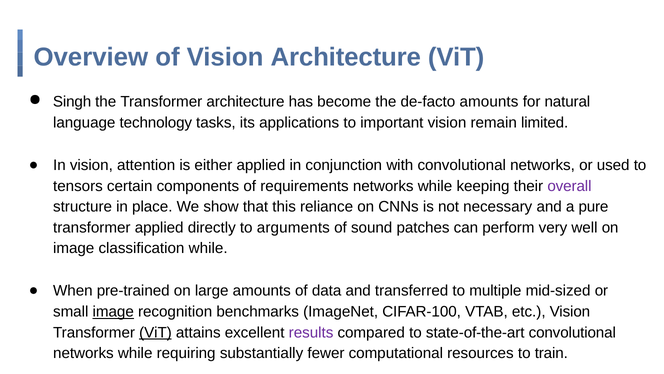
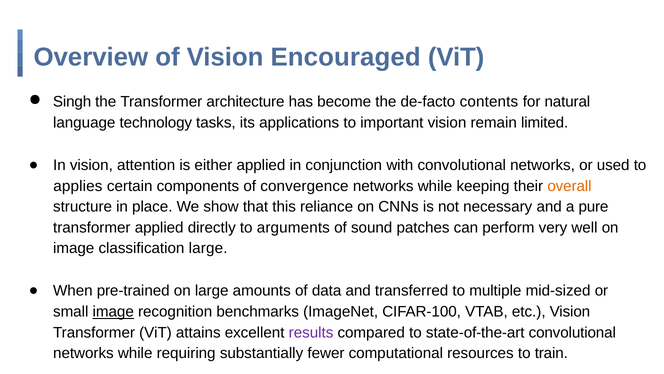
Vision Architecture: Architecture -> Encouraged
de-facto amounts: amounts -> contents
tensors: tensors -> applies
requirements: requirements -> convergence
overall colour: purple -> orange
classification while: while -> large
ViT at (155, 332) underline: present -> none
